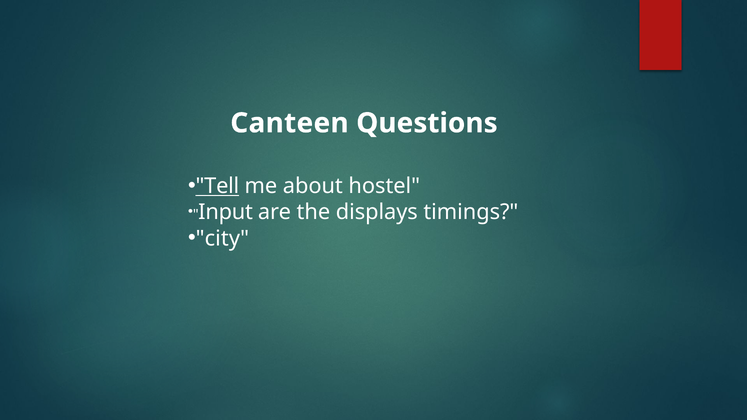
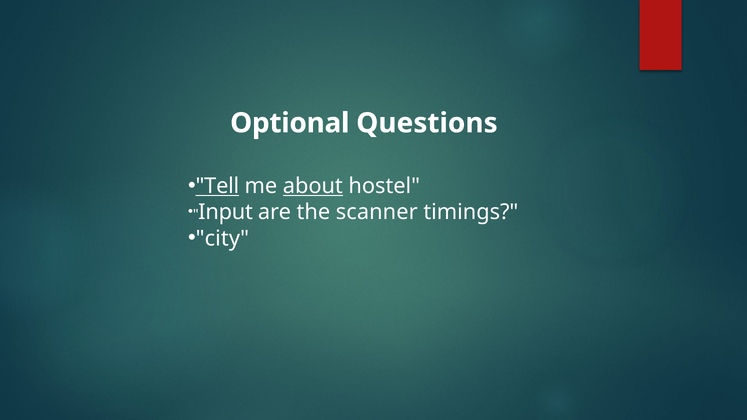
Canteen: Canteen -> Optional
about underline: none -> present
displays: displays -> scanner
